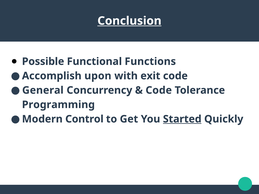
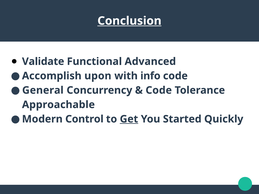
Possible: Possible -> Validate
Functions: Functions -> Advanced
exit: exit -> info
Programming: Programming -> Approachable
Get underline: none -> present
Started underline: present -> none
